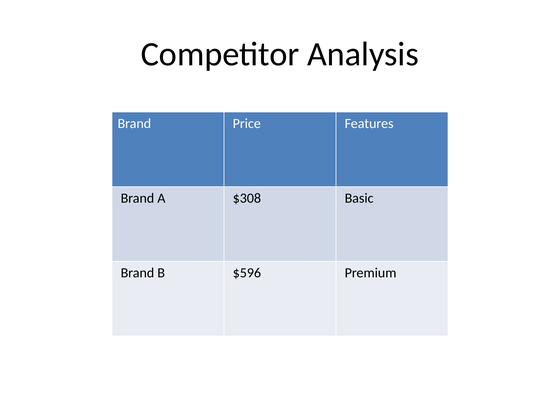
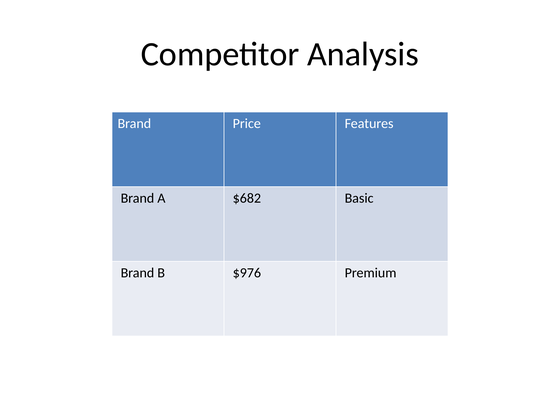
$308: $308 -> $682
$596: $596 -> $976
